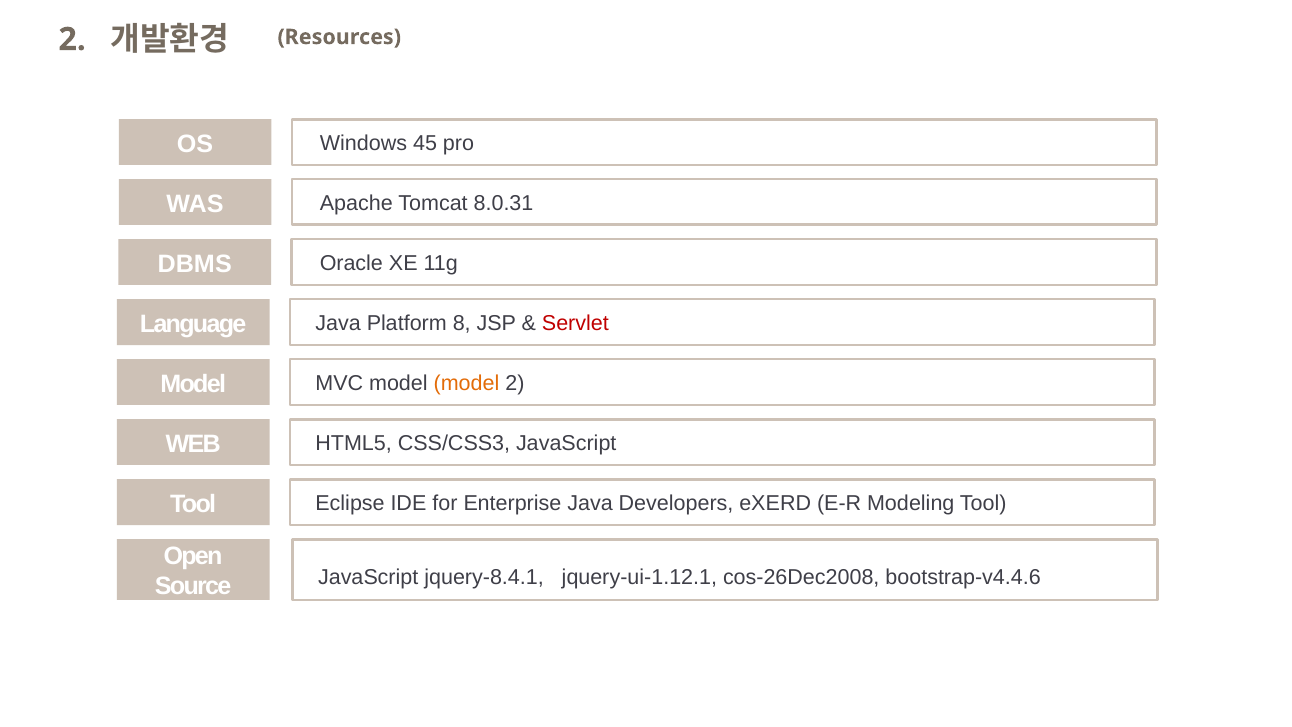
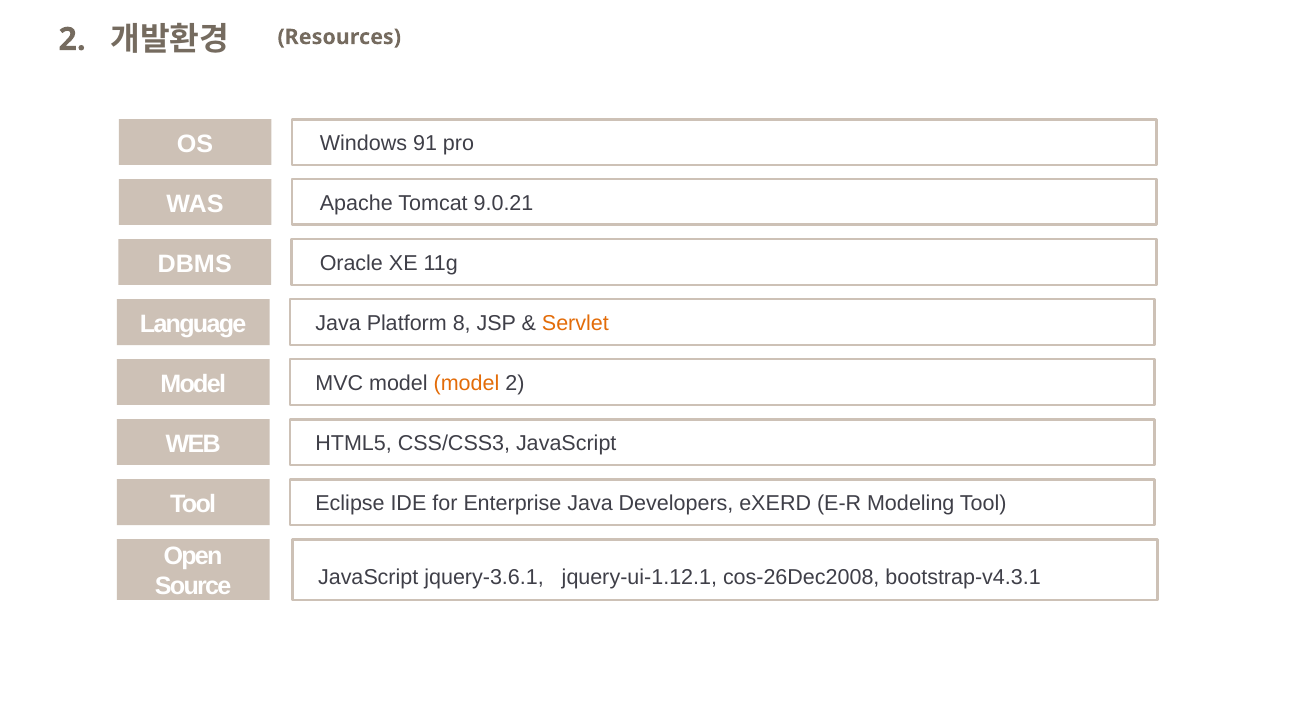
45: 45 -> 91
8.0.31: 8.0.31 -> 9.0.21
Servlet colour: red -> orange
jquery-8.4.1: jquery-8.4.1 -> jquery-3.6.1
bootstrap-v4.4.6: bootstrap-v4.4.6 -> bootstrap-v4.3.1
